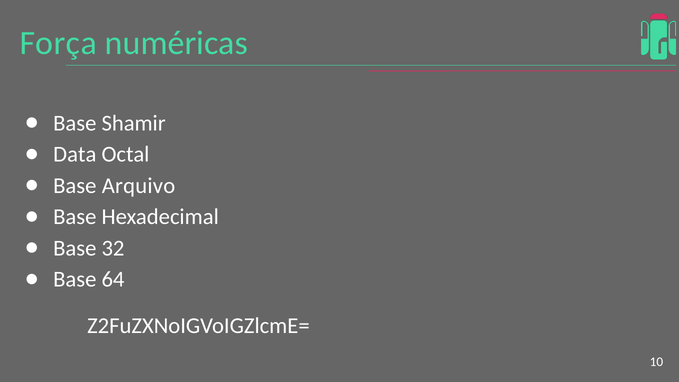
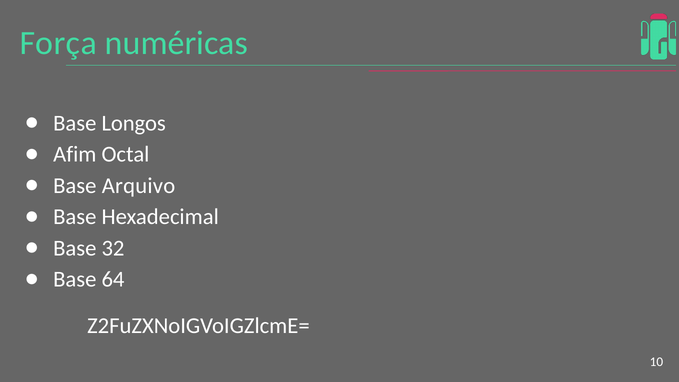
Shamir: Shamir -> Longos
Data: Data -> Afim
